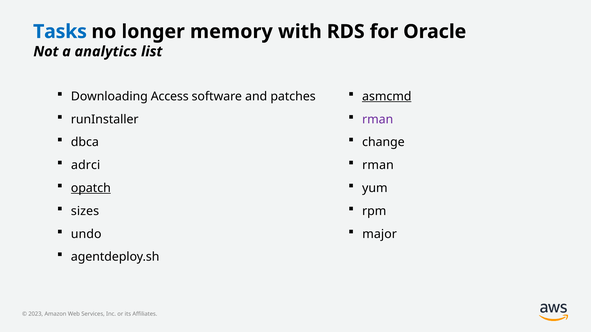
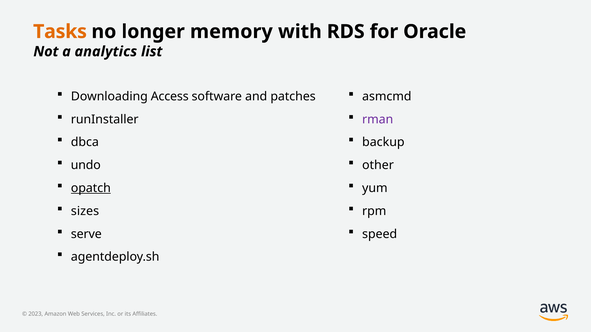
Tasks colour: blue -> orange
asmcmd underline: present -> none
change: change -> backup
adrci: adrci -> undo
rman at (378, 165): rman -> other
undo: undo -> serve
major: major -> speed
